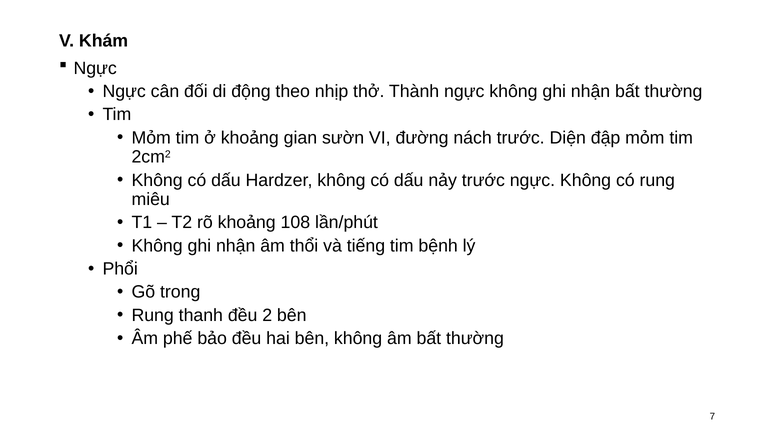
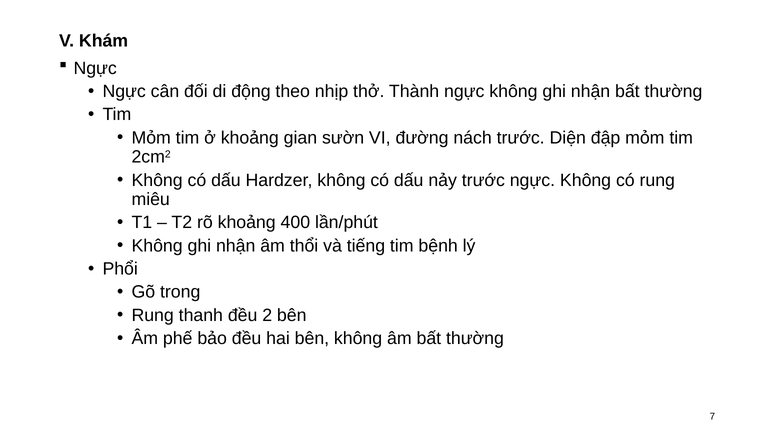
108: 108 -> 400
